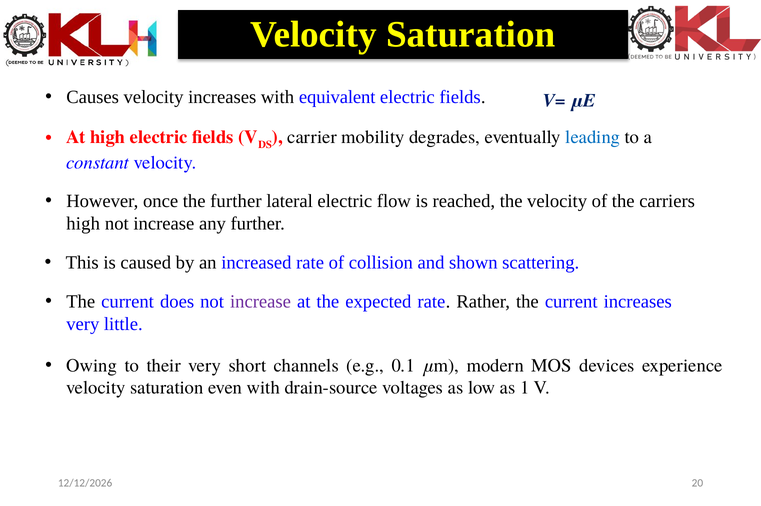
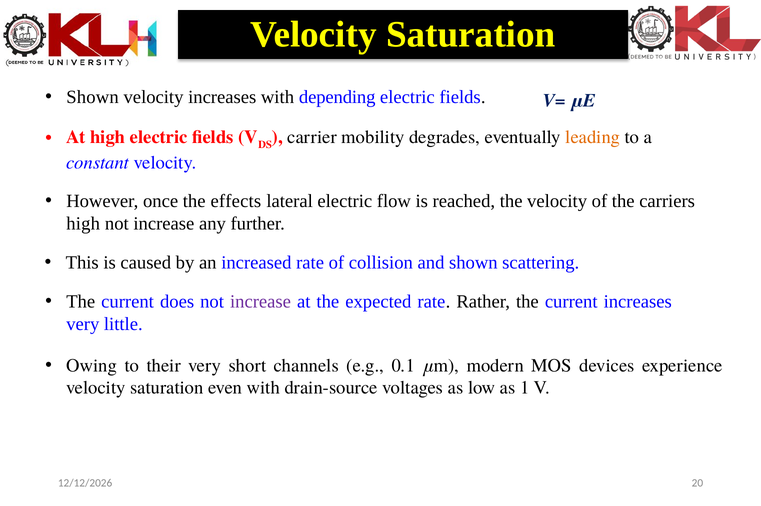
Causes at (93, 97): Causes -> Shown
equivalent: equivalent -> depending
leading colour: blue -> orange
the further: further -> effects
